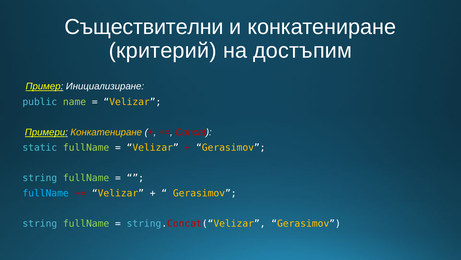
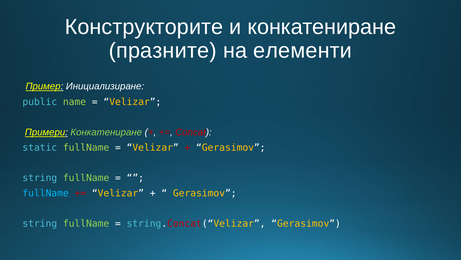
Съществителни: Съществителни -> Конструкторите
критерий: критерий -> празните
достъпим: достъпим -> елементи
Конкатениране at (106, 132) colour: yellow -> light green
